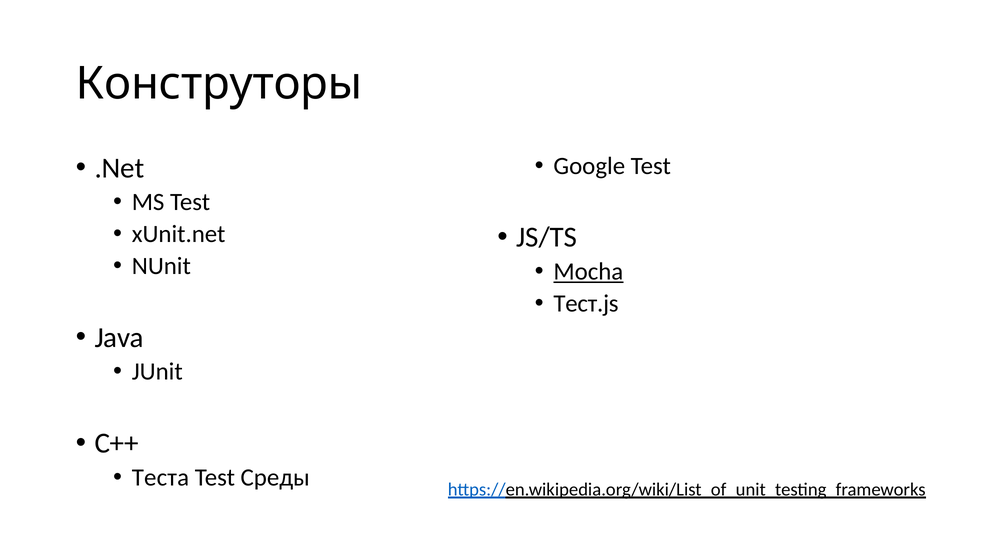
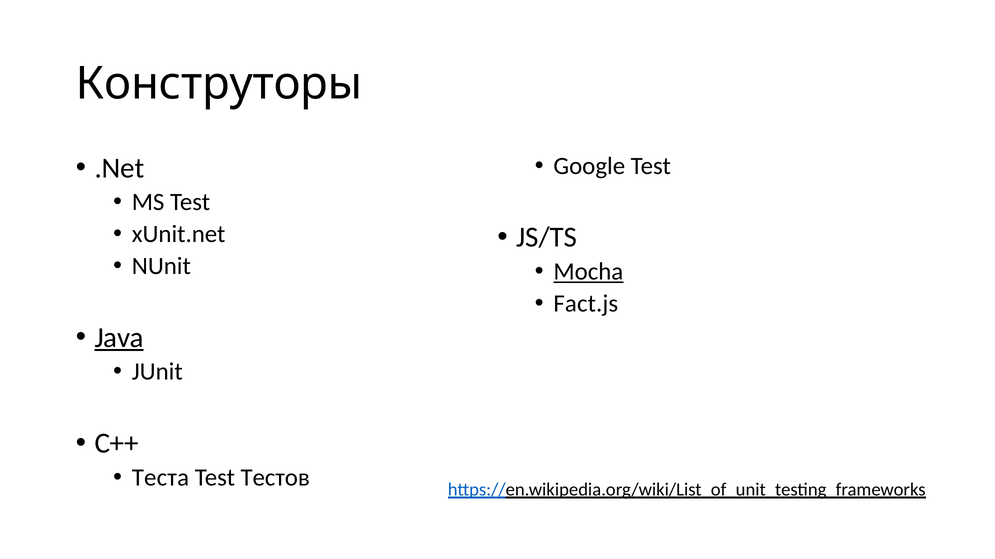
Тест.js: Тест.js -> Fact.js
Java underline: none -> present
Среды: Среды -> Тестов
